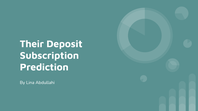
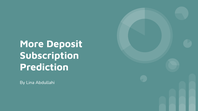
Their: Their -> More
